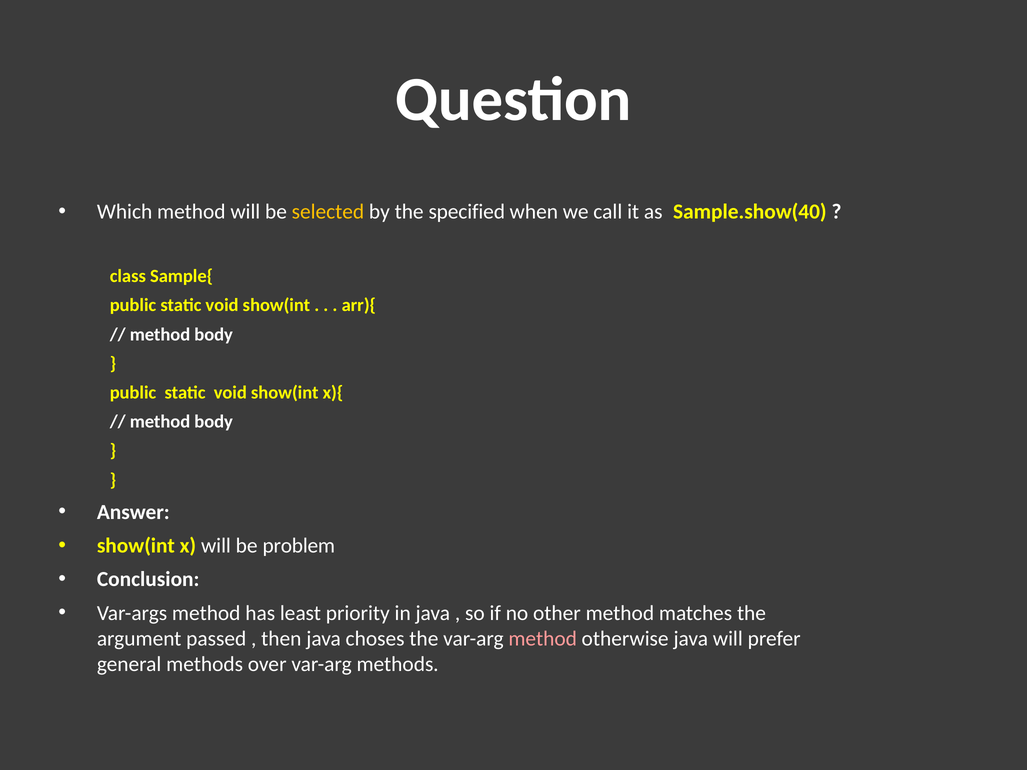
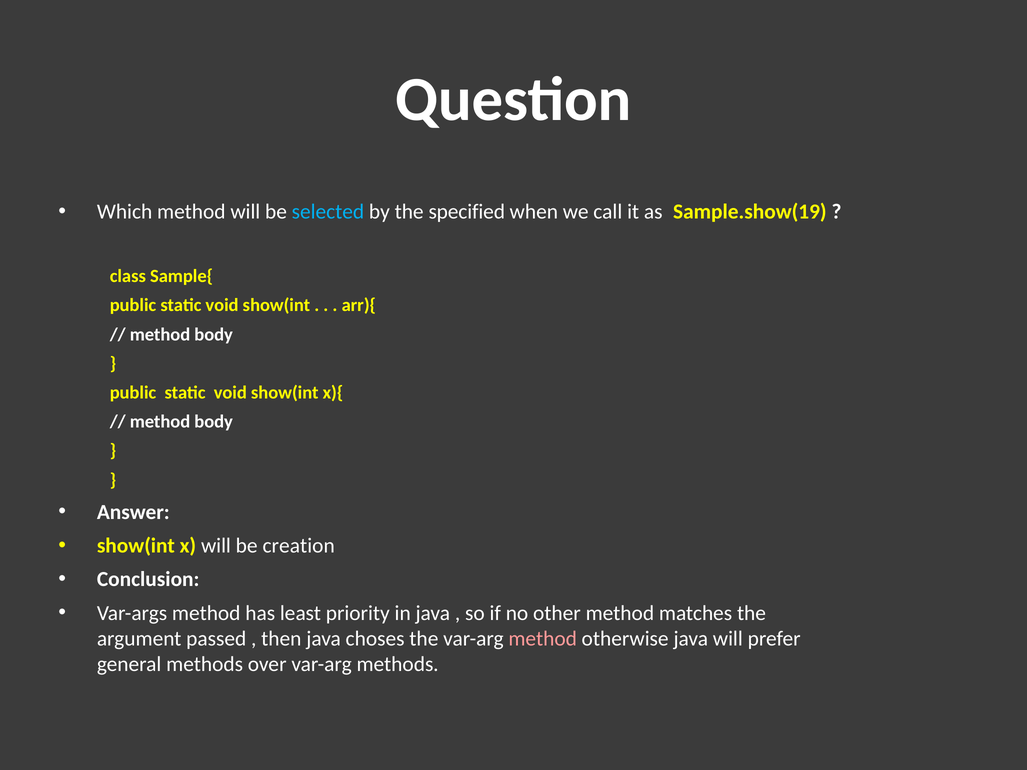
selected colour: yellow -> light blue
Sample.show(40: Sample.show(40 -> Sample.show(19
problem: problem -> creation
